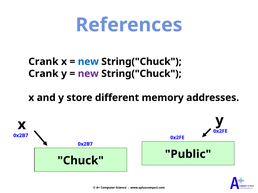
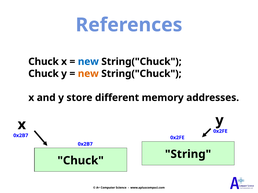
Crank at (43, 62): Crank -> Chuck
Crank at (43, 74): Crank -> Chuck
new at (88, 74) colour: purple -> orange
Public: Public -> String
